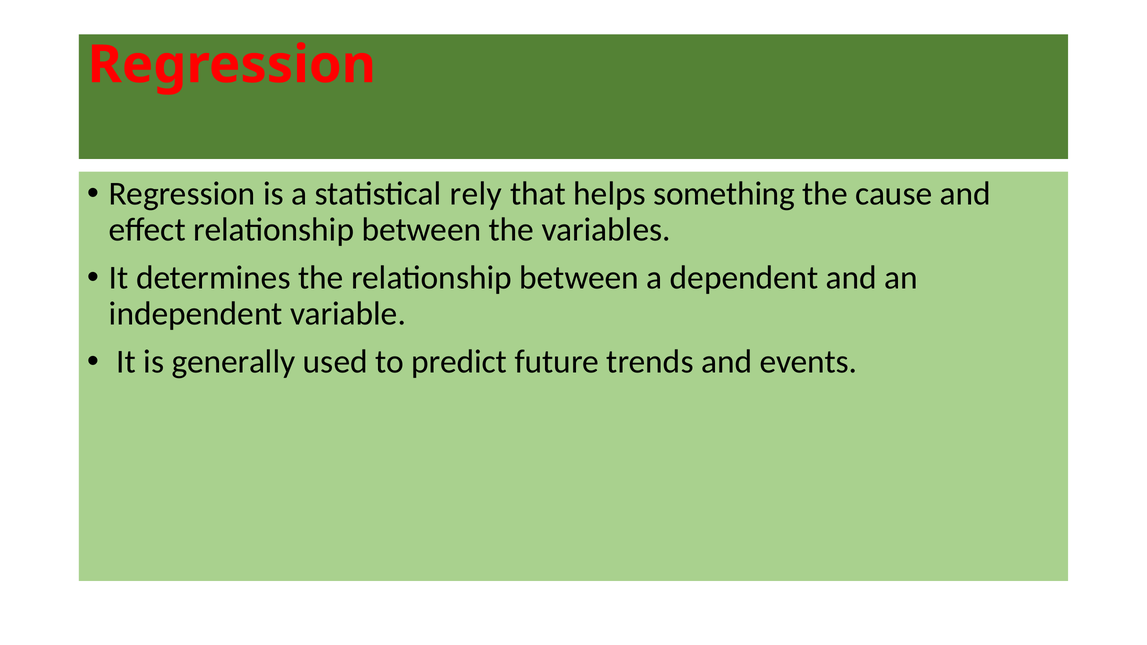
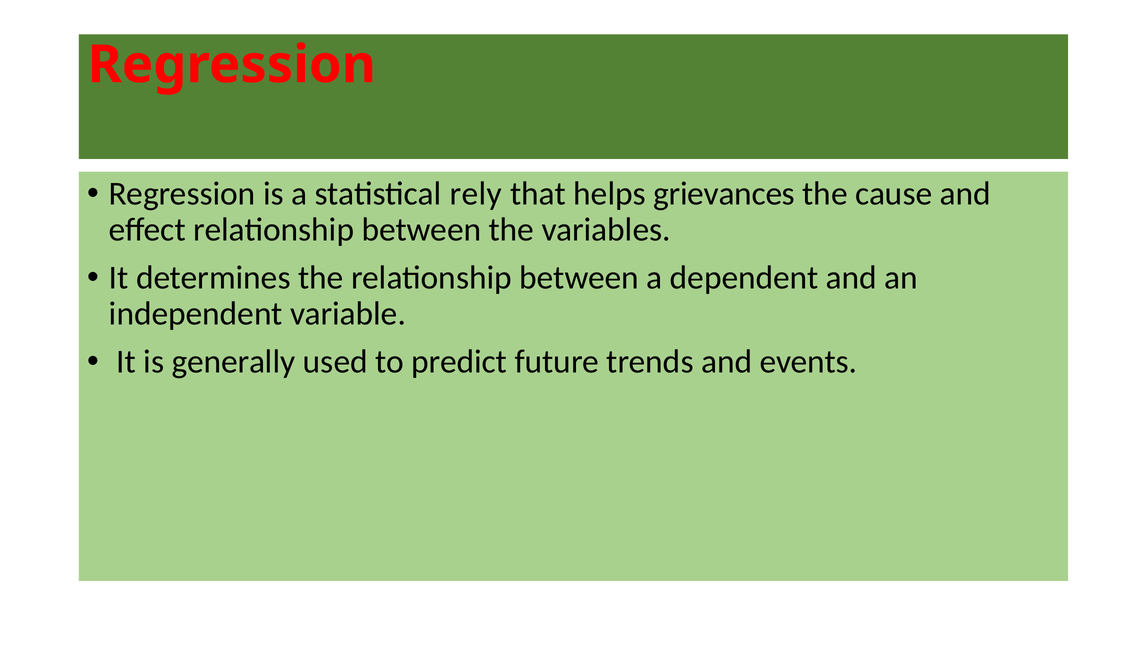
something: something -> grievances
